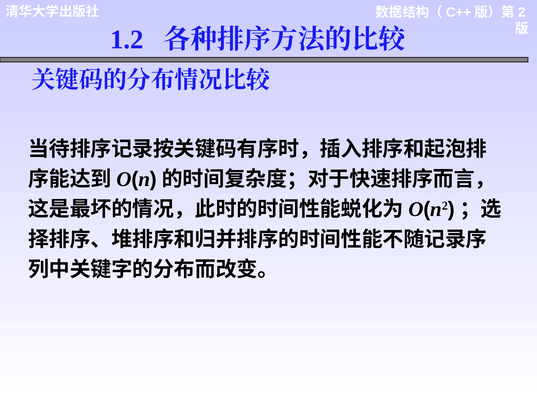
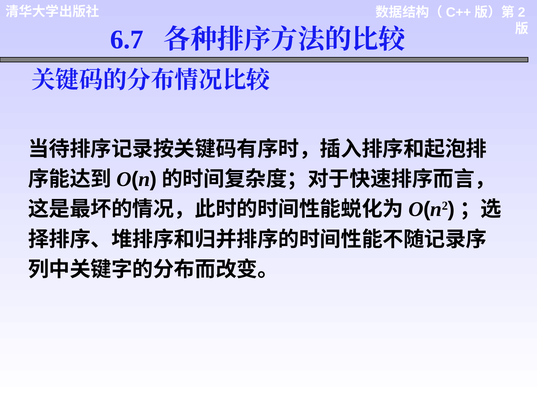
1.2: 1.2 -> 6.7
